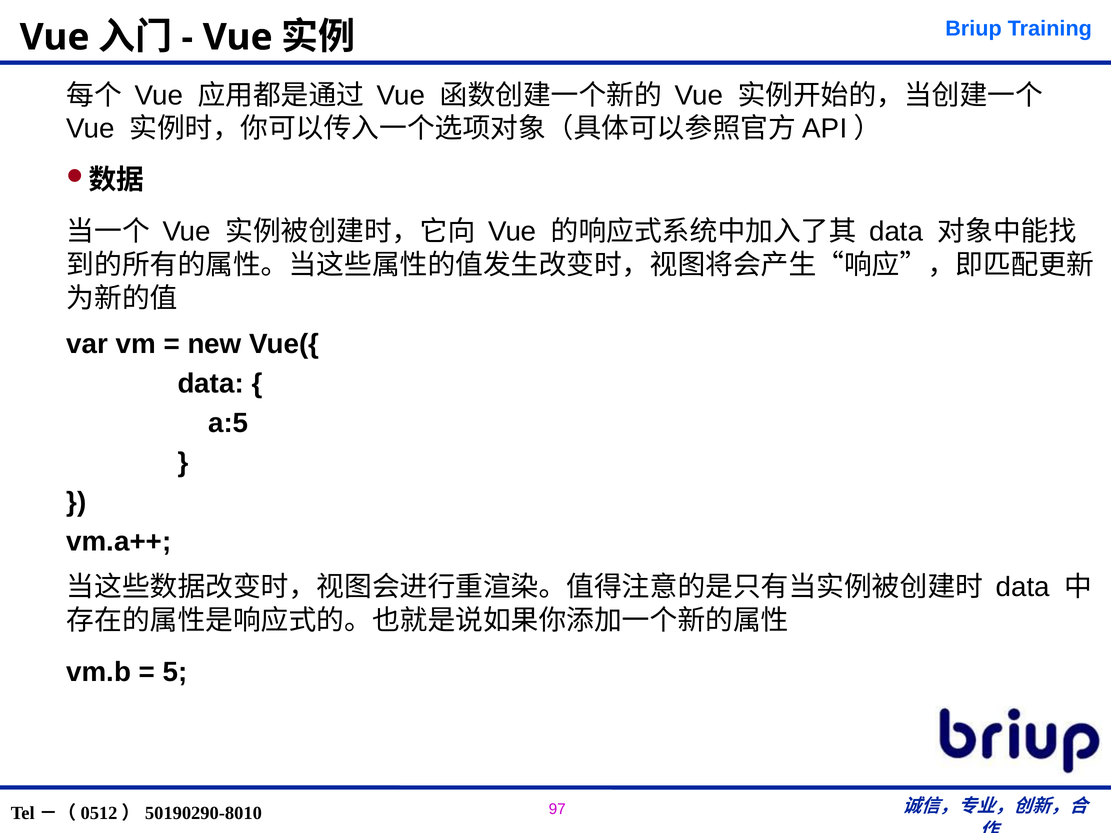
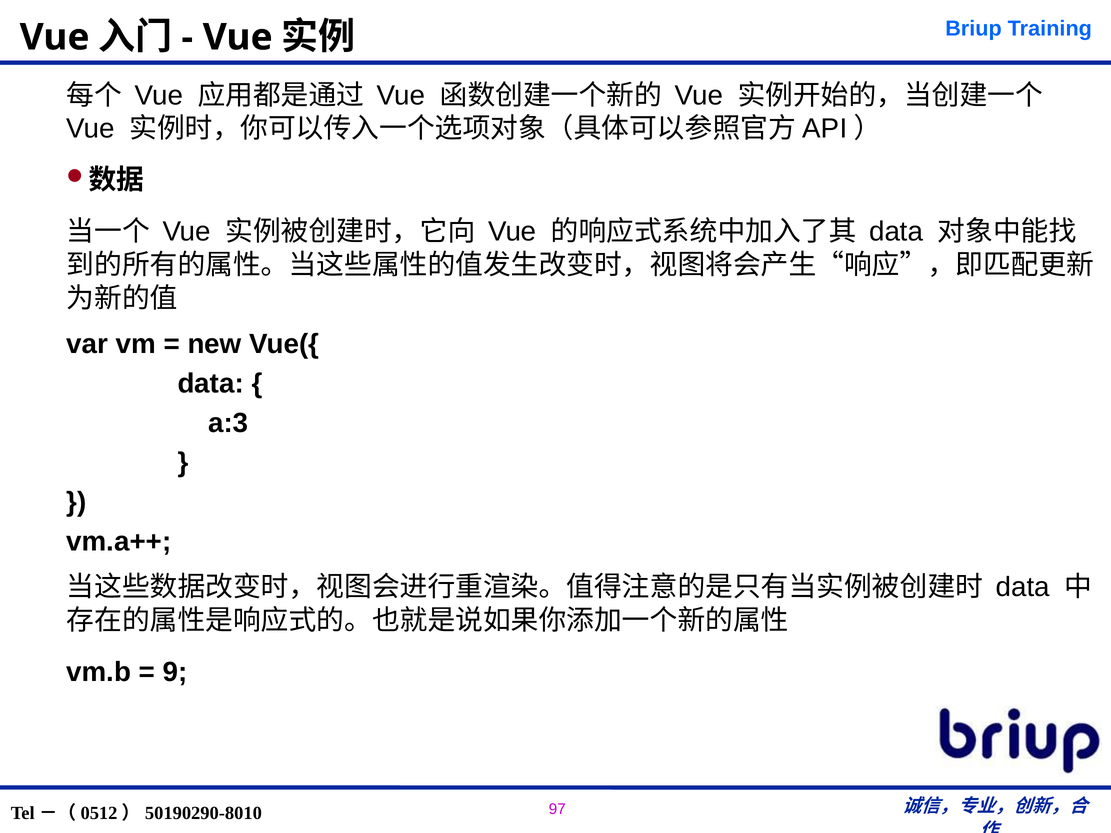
a:5: a:5 -> a:3
5: 5 -> 9
